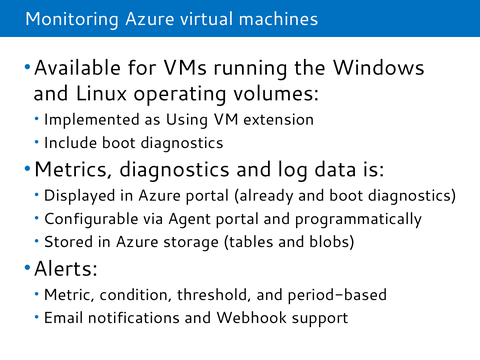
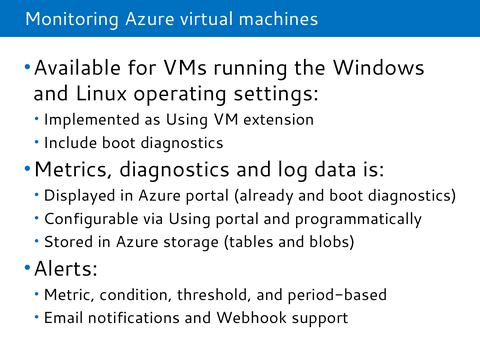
volumes: volumes -> settings
via Agent: Agent -> Using
